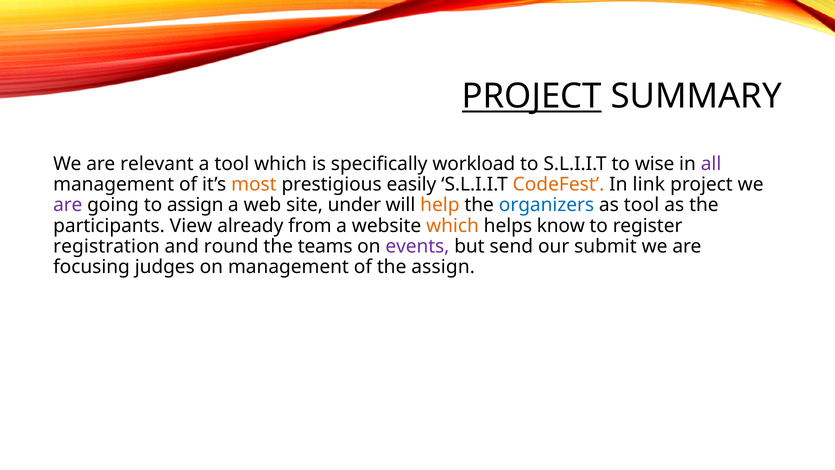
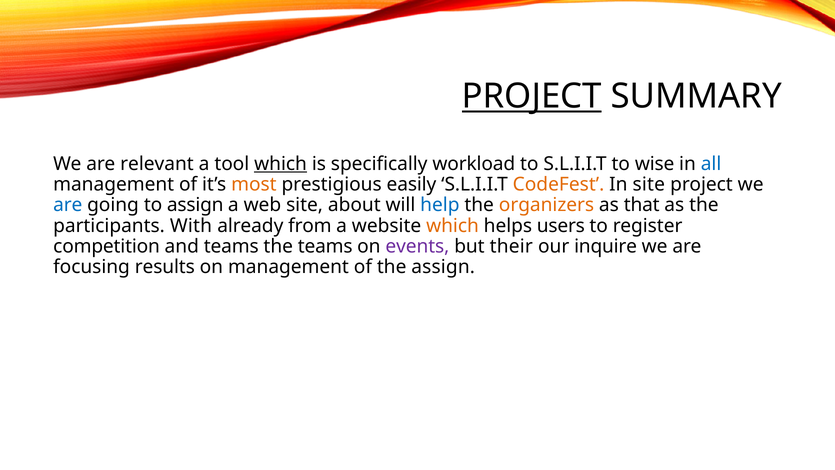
which at (281, 164) underline: none -> present
all colour: purple -> blue
In link: link -> site
are at (68, 205) colour: purple -> blue
under: under -> about
help colour: orange -> blue
organizers colour: blue -> orange
as tool: tool -> that
View: View -> With
know: know -> users
registration: registration -> competition
and round: round -> teams
send: send -> their
submit: submit -> inquire
judges: judges -> results
